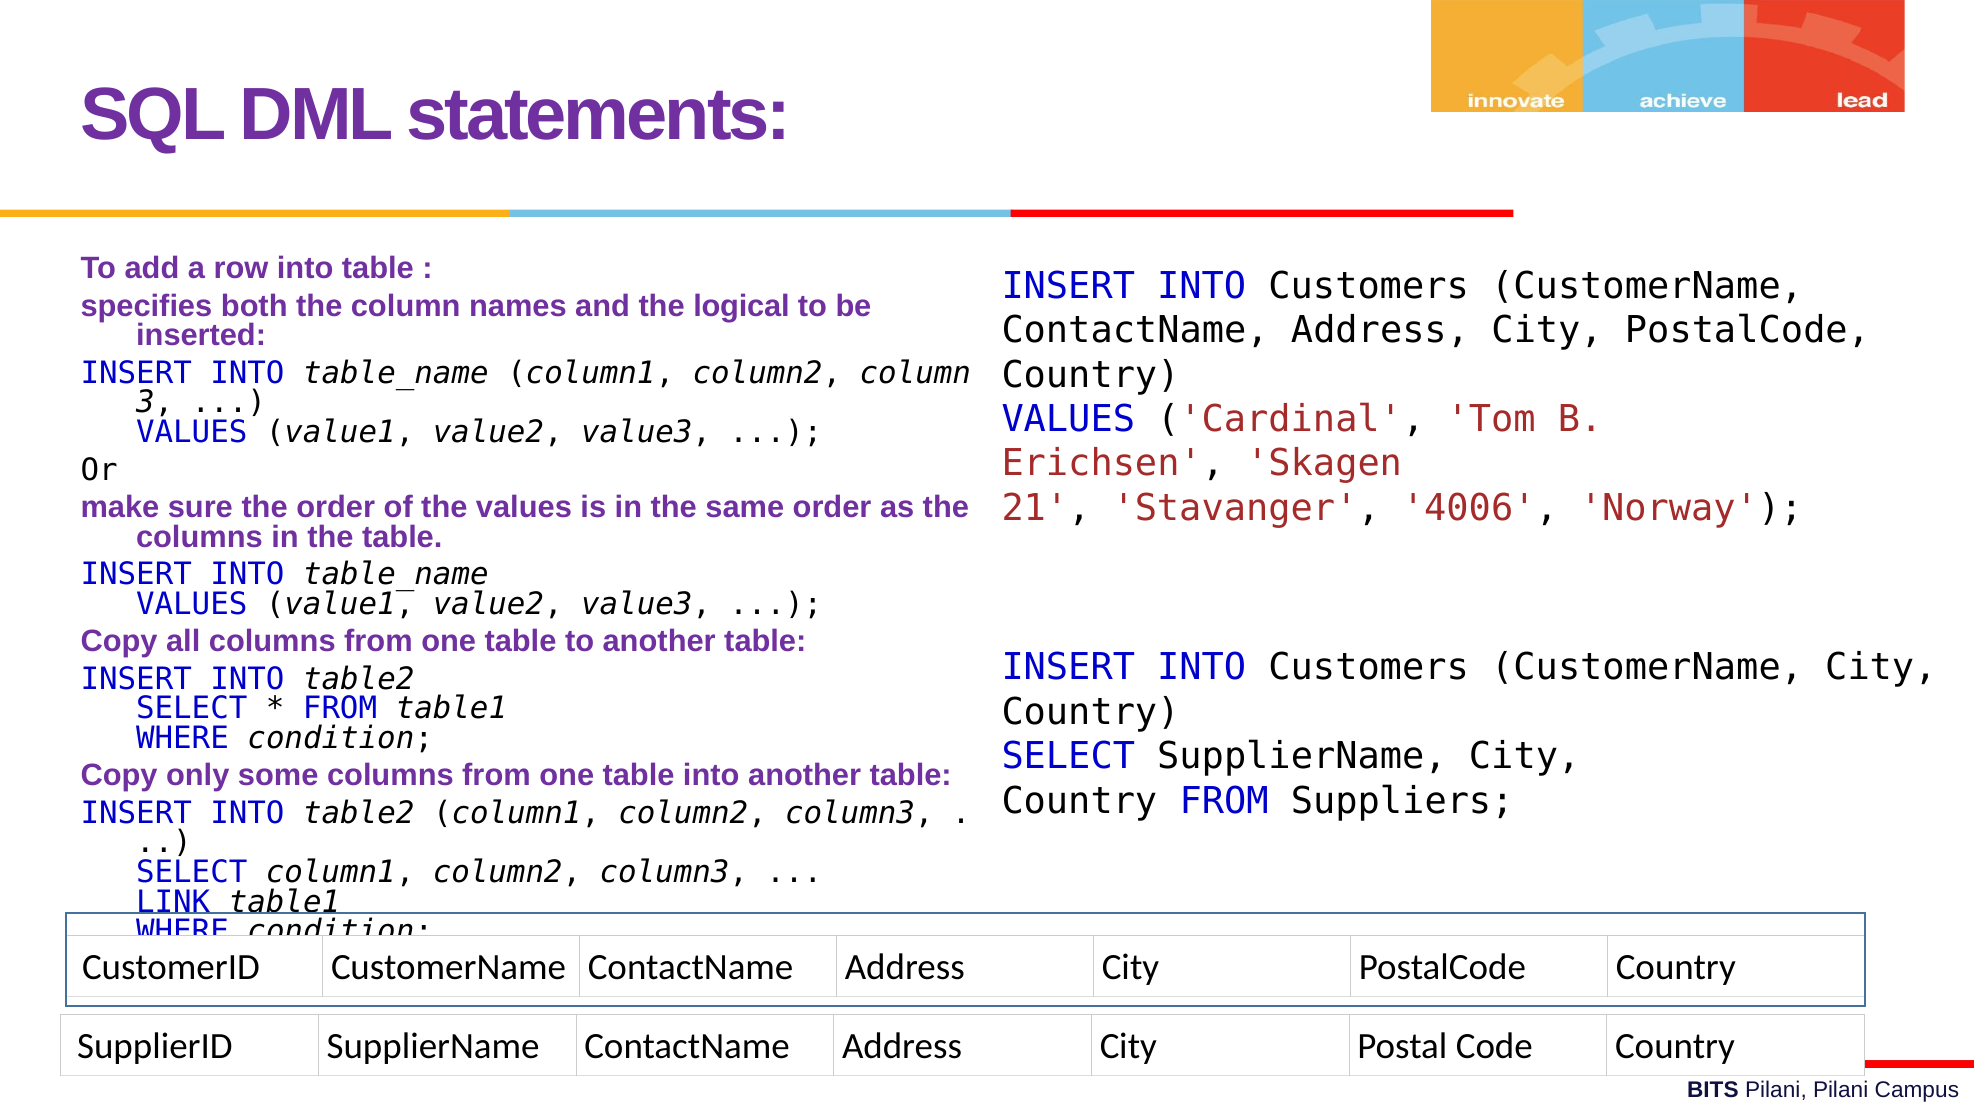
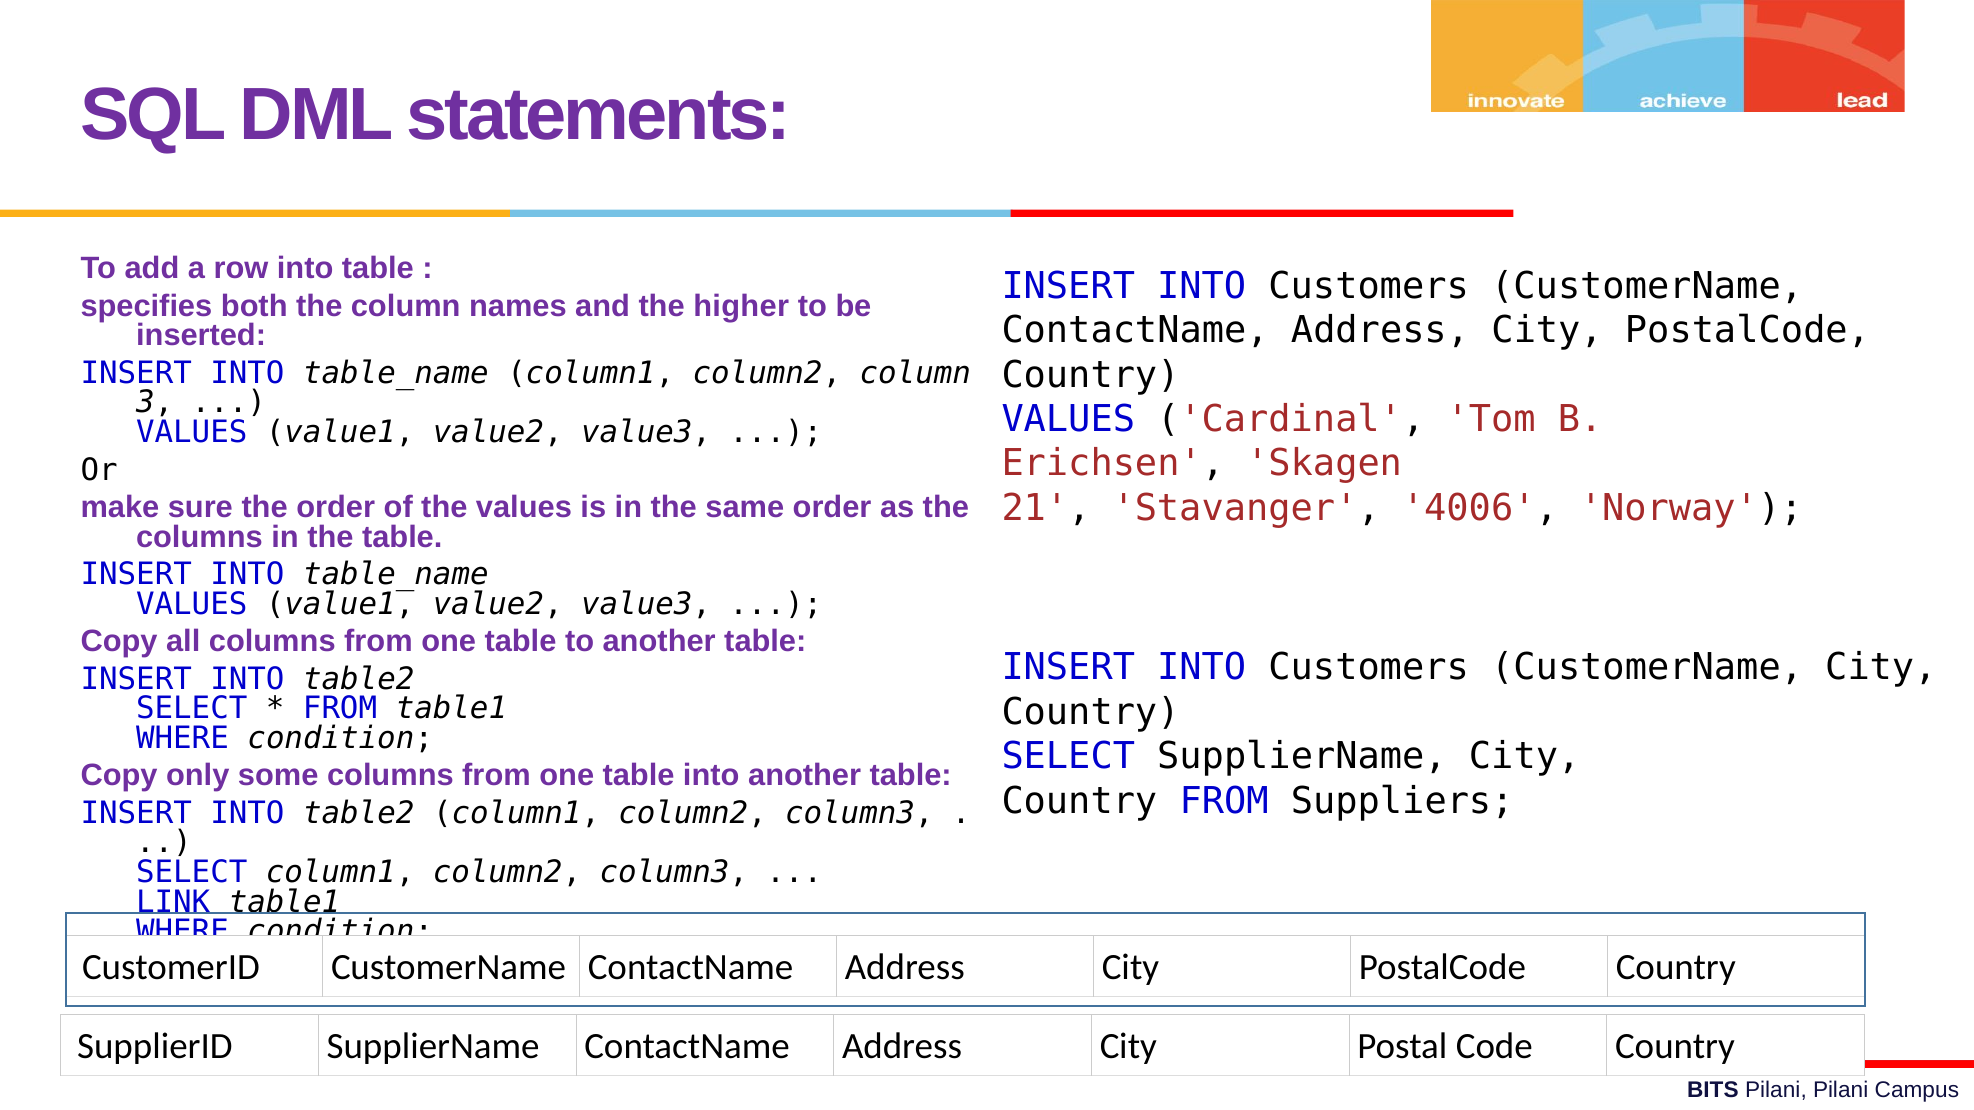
logical: logical -> higher
